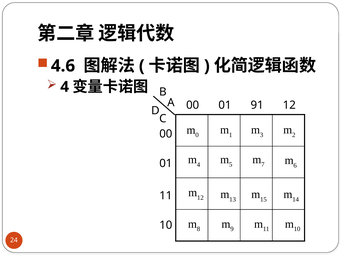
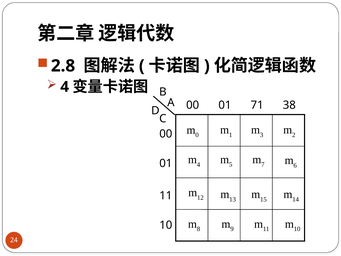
4.6: 4.6 -> 2.8
91: 91 -> 71
01 12: 12 -> 38
